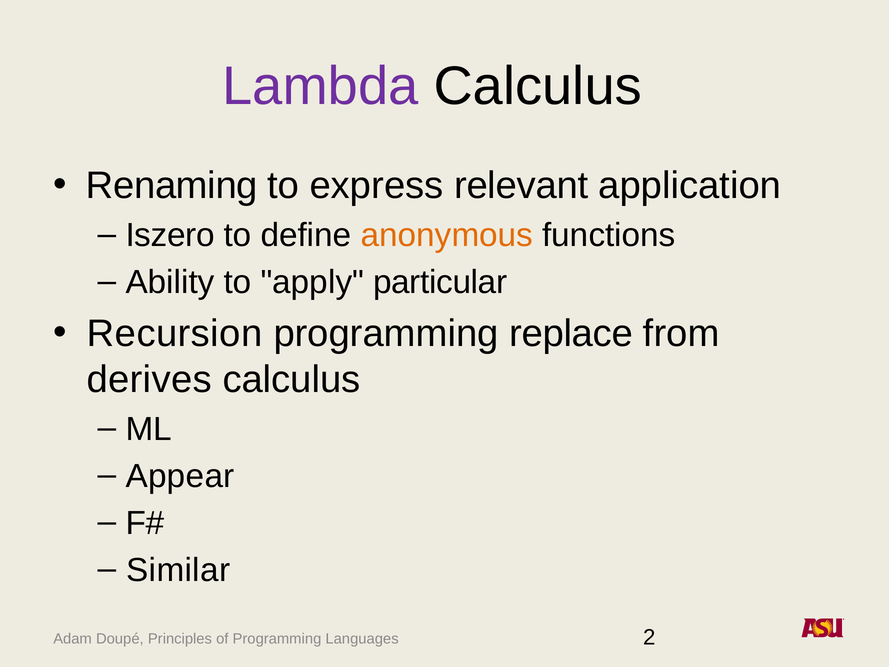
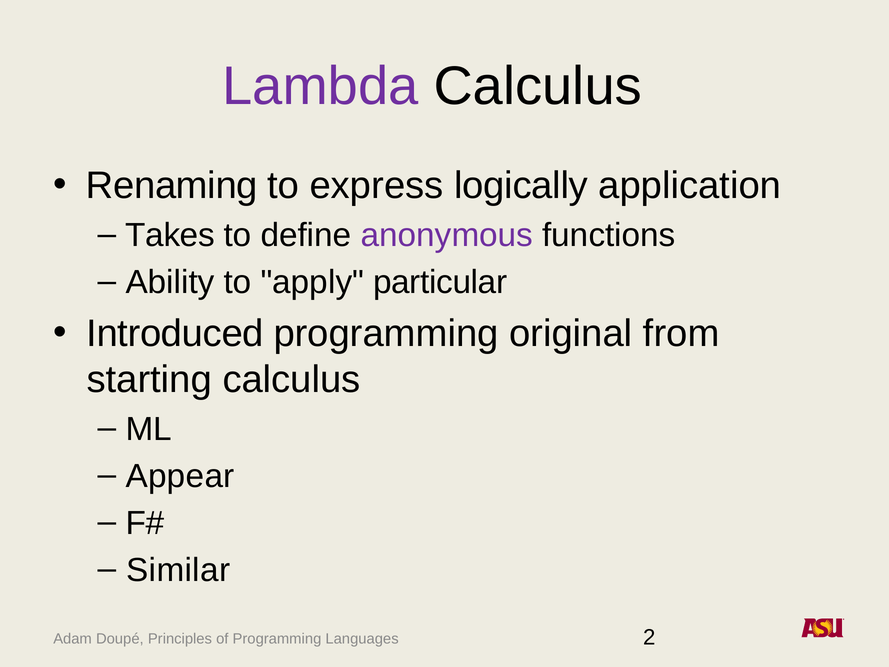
relevant: relevant -> logically
Iszero: Iszero -> Takes
anonymous colour: orange -> purple
Recursion: Recursion -> Introduced
replace: replace -> original
derives: derives -> starting
